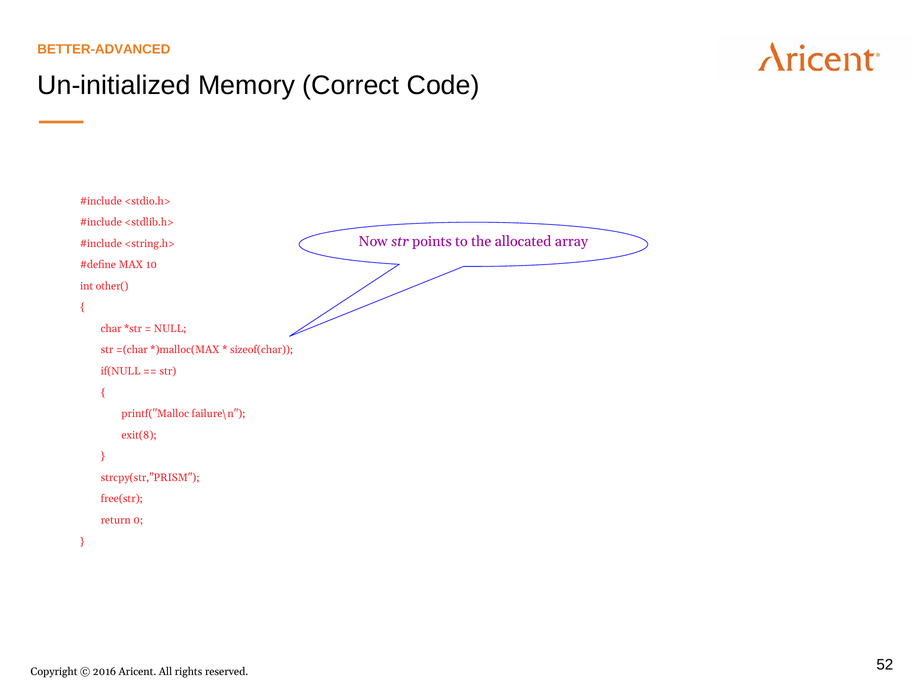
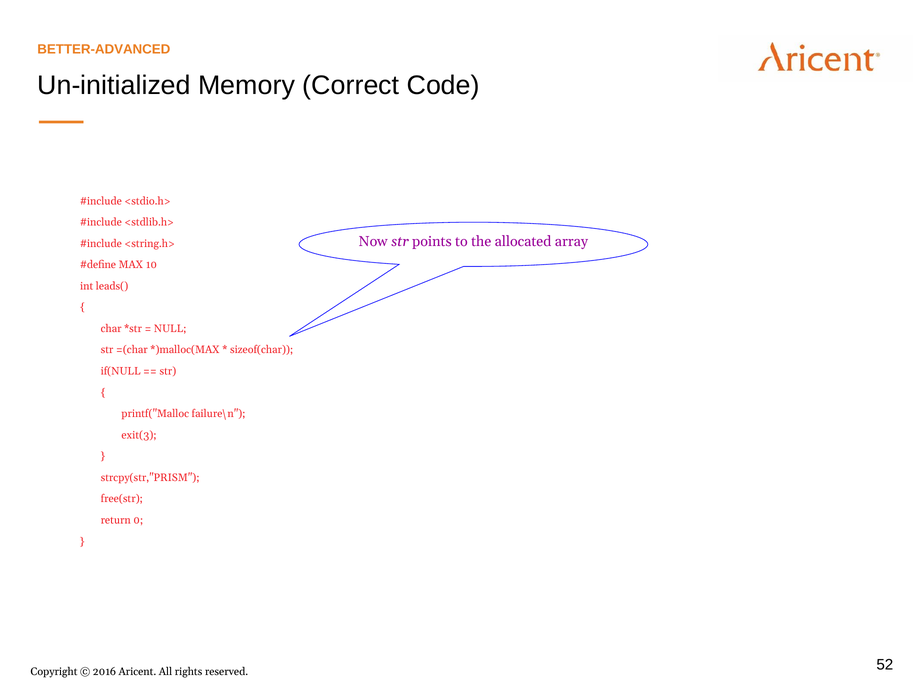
other(: other( -> leads(
exit(8: exit(8 -> exit(3
